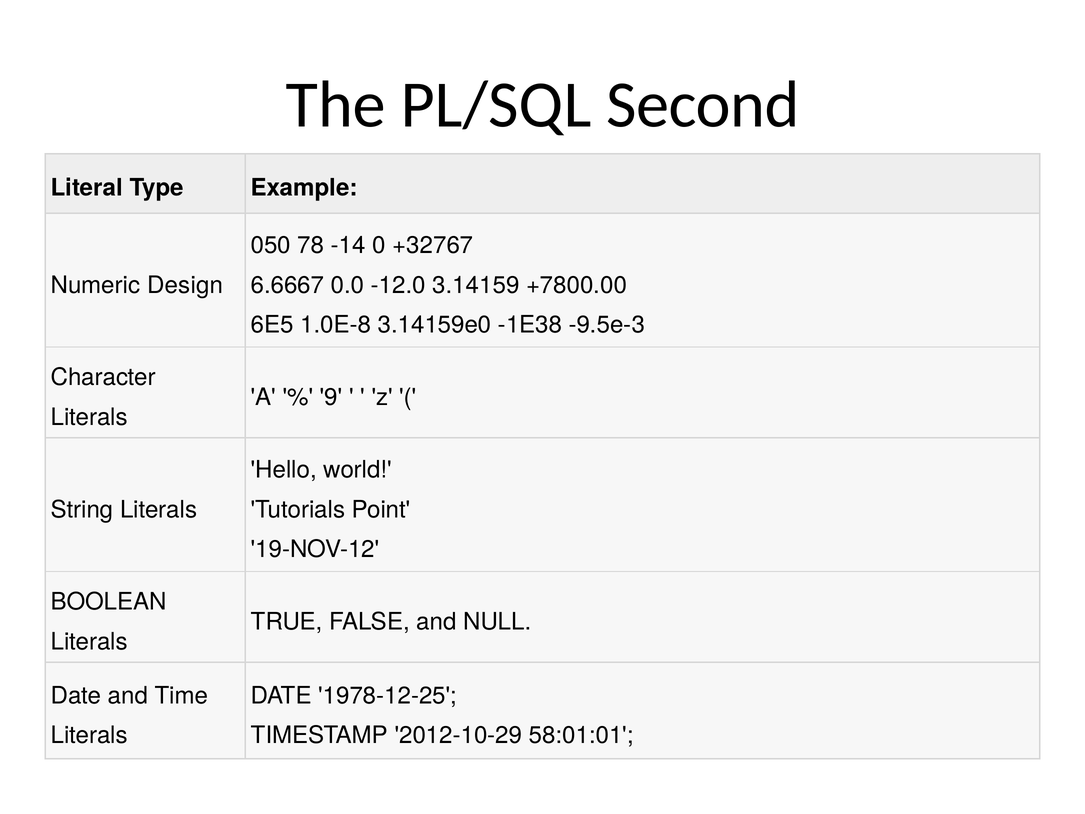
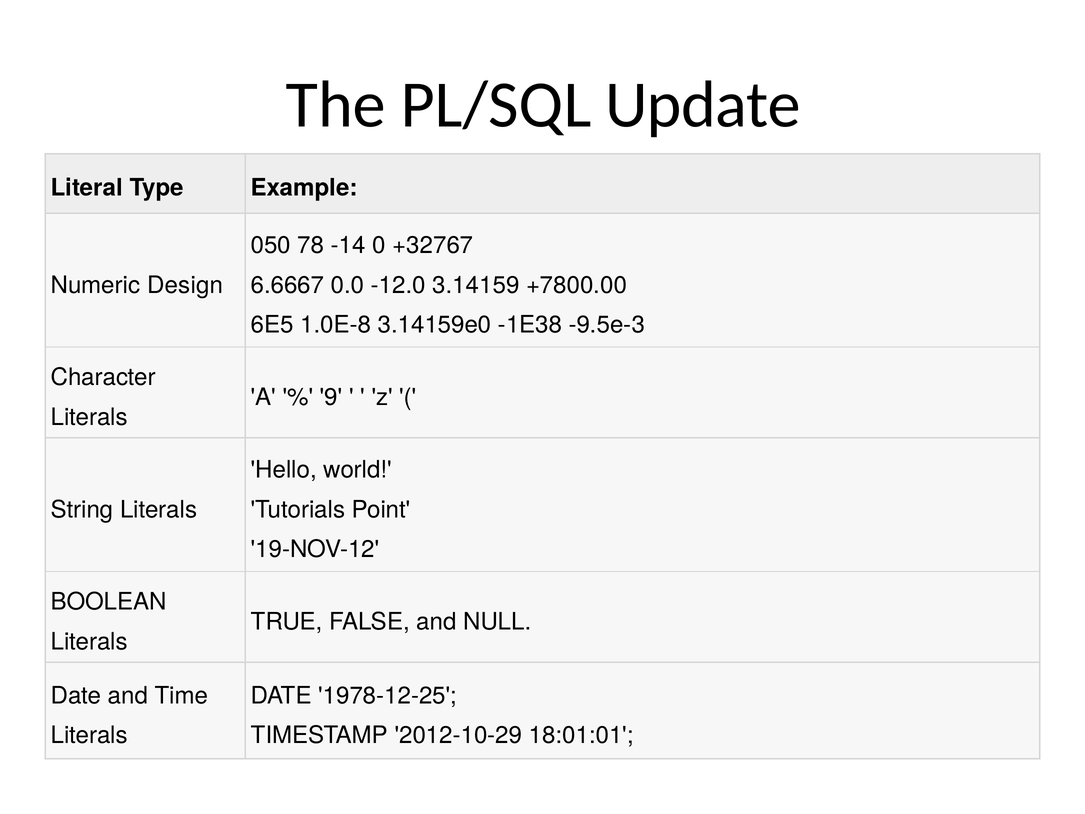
Second: Second -> Update
58:01:01: 58:01:01 -> 18:01:01
